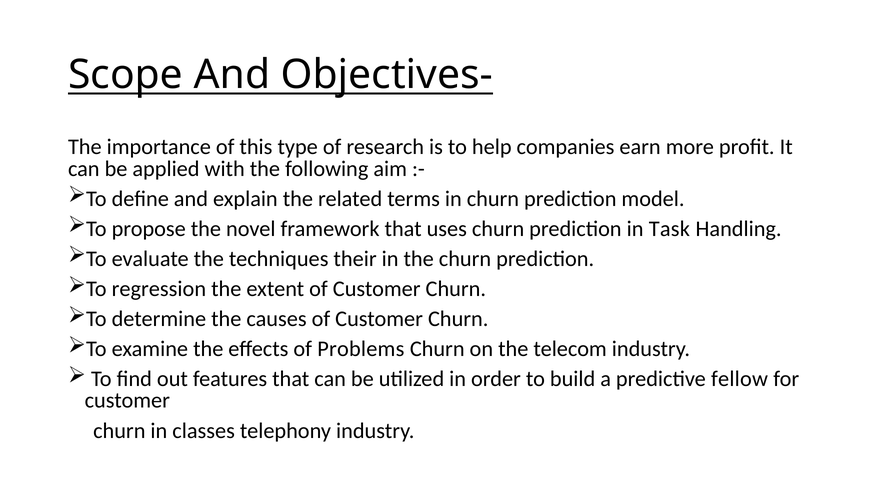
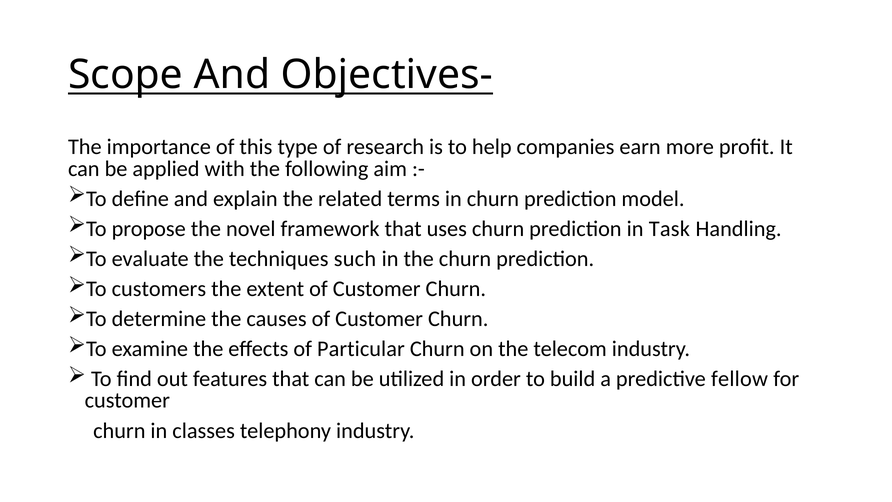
their: their -> such
regression: regression -> customers
Problems: Problems -> Particular
